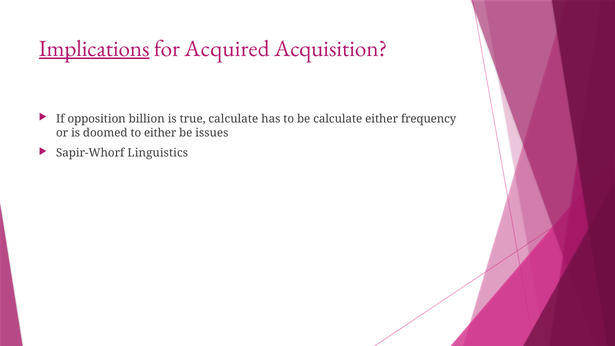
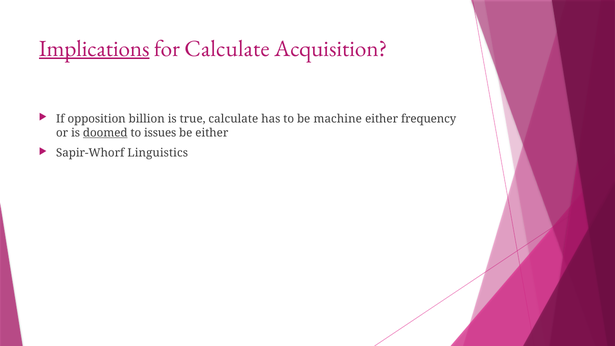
for Acquired: Acquired -> Calculate
be calculate: calculate -> machine
doomed underline: none -> present
to either: either -> issues
be issues: issues -> either
